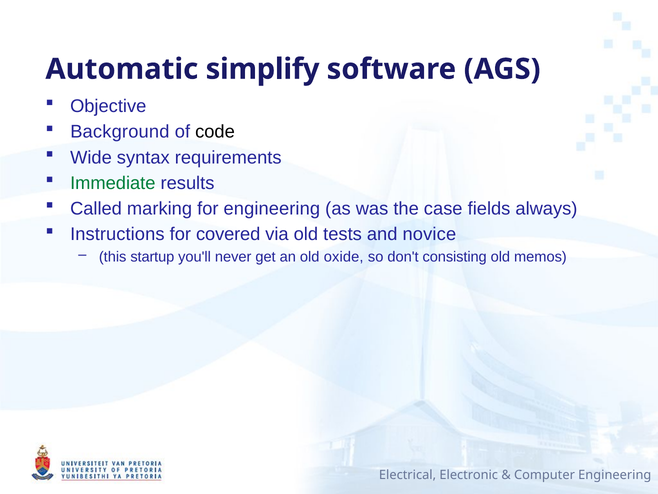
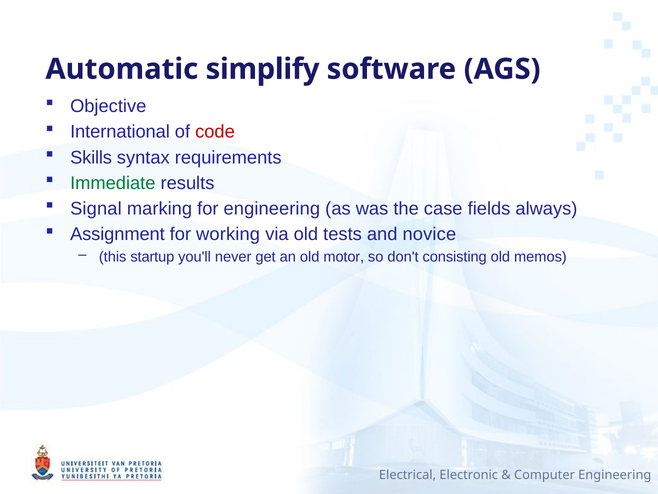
Background: Background -> International
code colour: black -> red
Wide: Wide -> Skills
Called: Called -> Signal
Instructions: Instructions -> Assignment
covered: covered -> working
oxide: oxide -> motor
